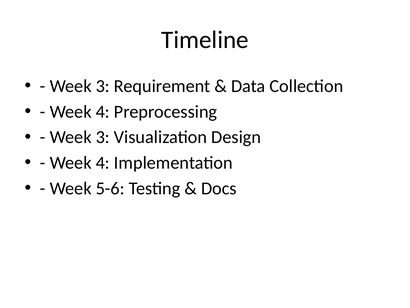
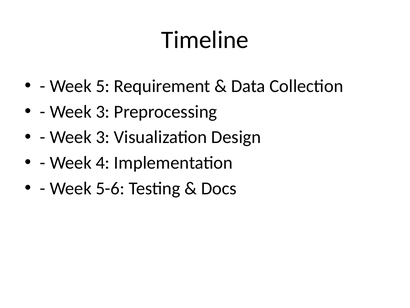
3 at (103, 86): 3 -> 5
4 at (103, 112): 4 -> 3
